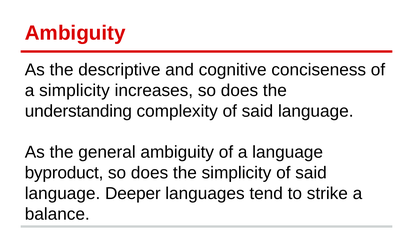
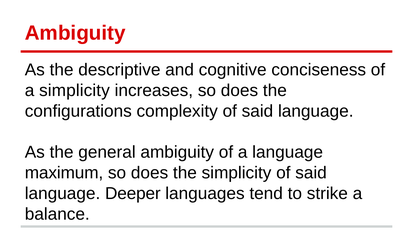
understanding: understanding -> configurations
byproduct: byproduct -> maximum
